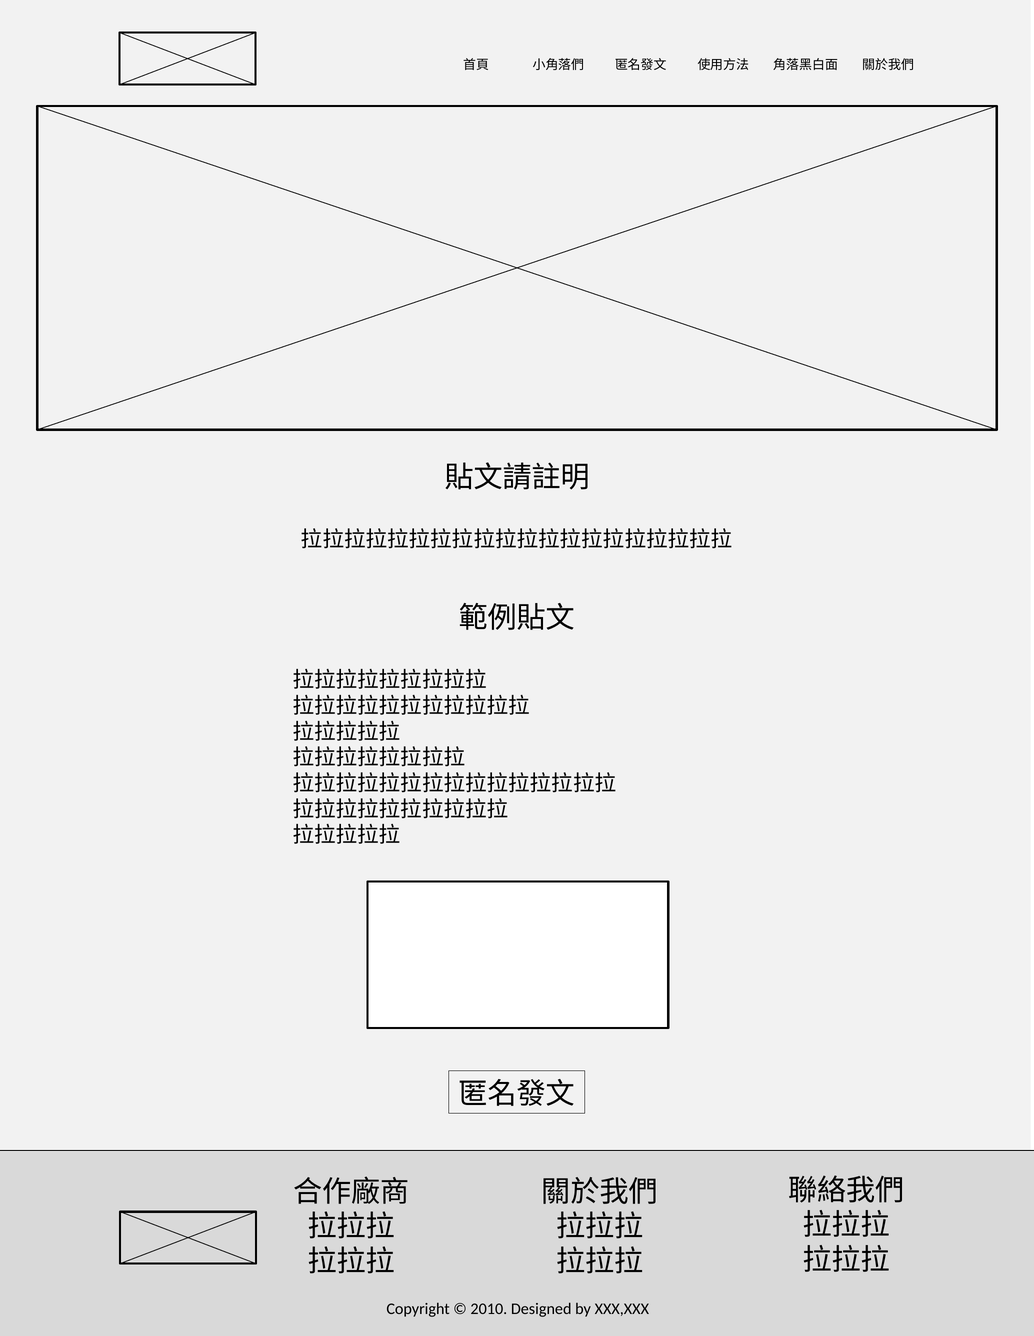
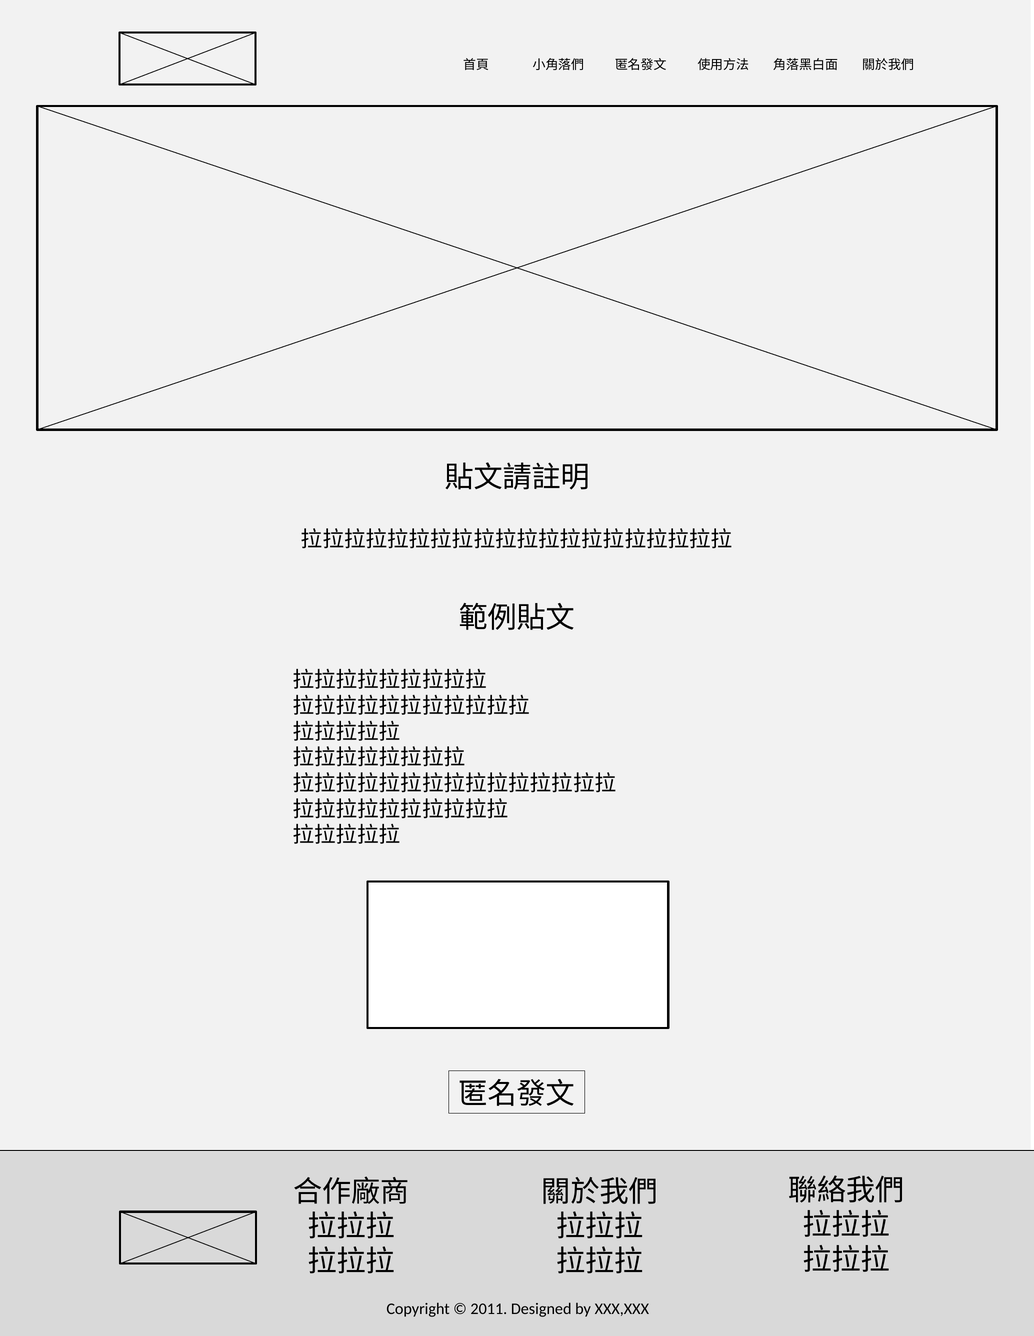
2010: 2010 -> 2011
